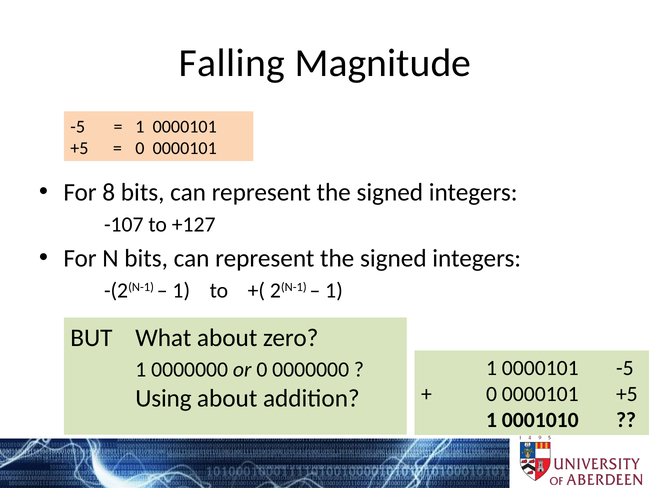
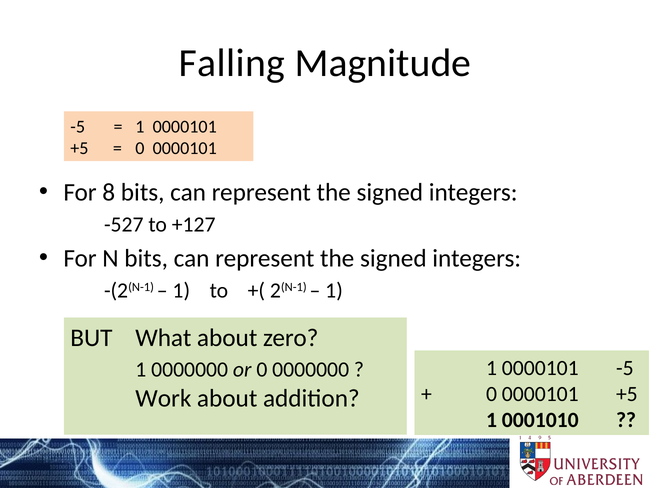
-107: -107 -> -527
Using: Using -> Work
